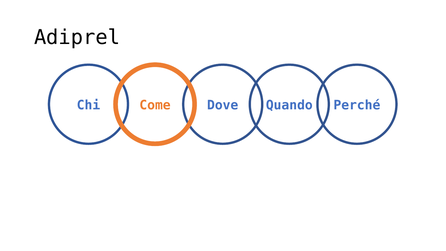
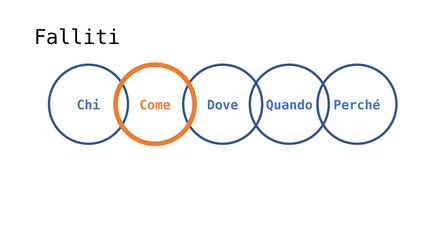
Adiprel: Adiprel -> Falliti
